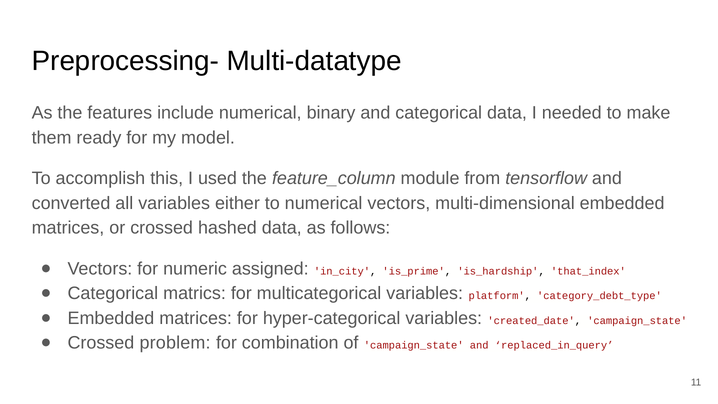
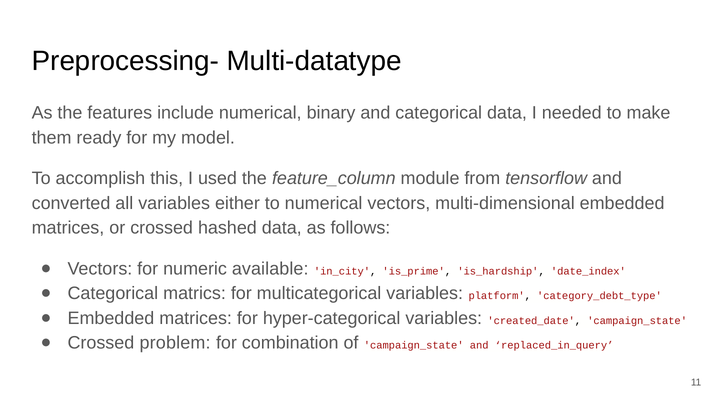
assigned: assigned -> available
that_index: that_index -> date_index
